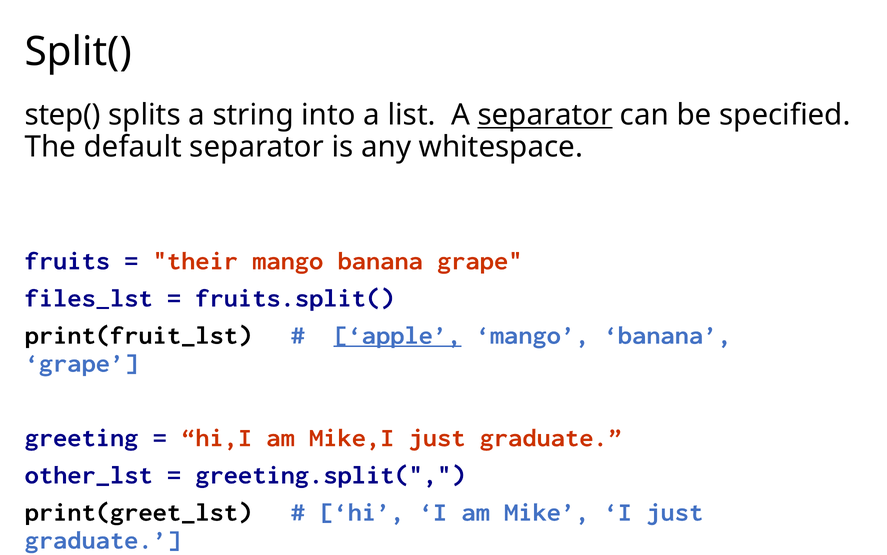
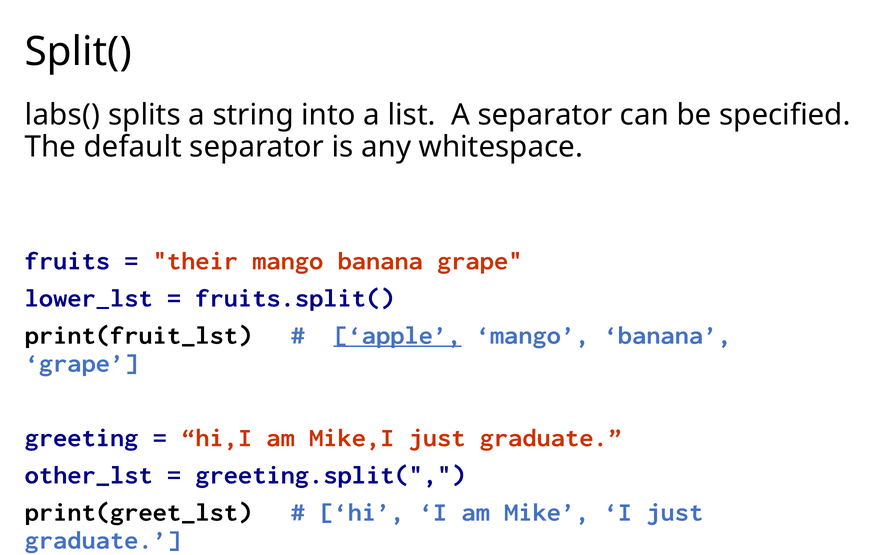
step(: step( -> labs(
separator at (545, 115) underline: present -> none
files_lst: files_lst -> lower_lst
